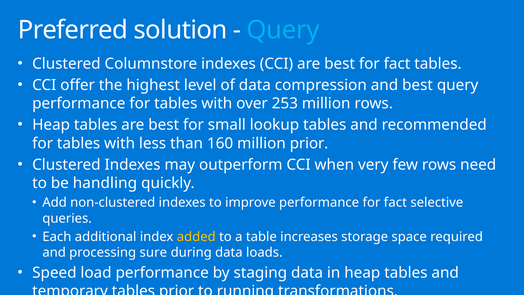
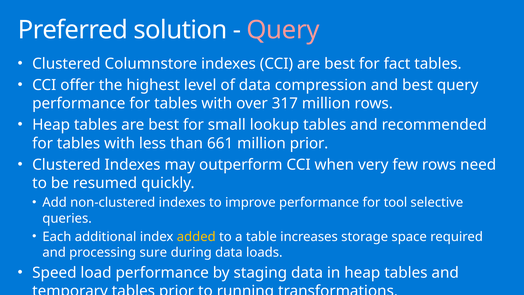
Query at (283, 30) colour: light blue -> pink
253: 253 -> 317
160: 160 -> 661
handling: handling -> resumed
performance for fact: fact -> tool
